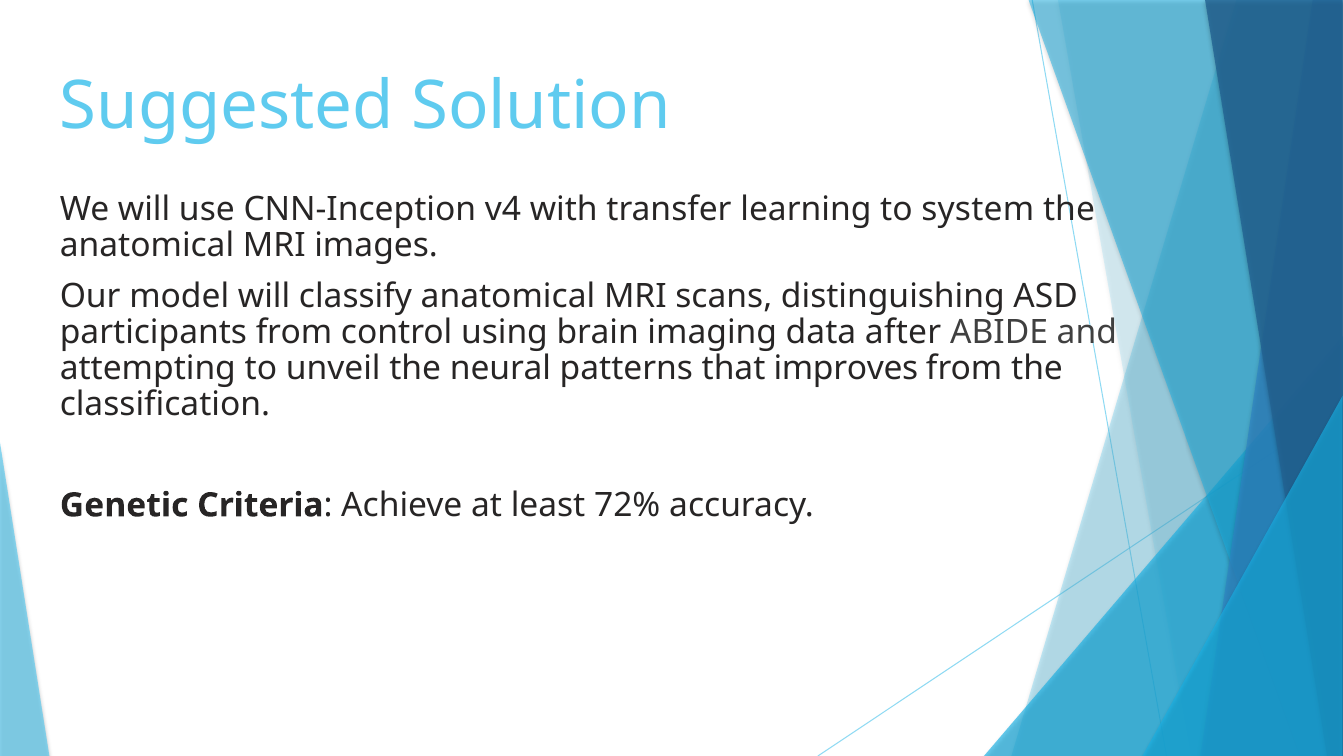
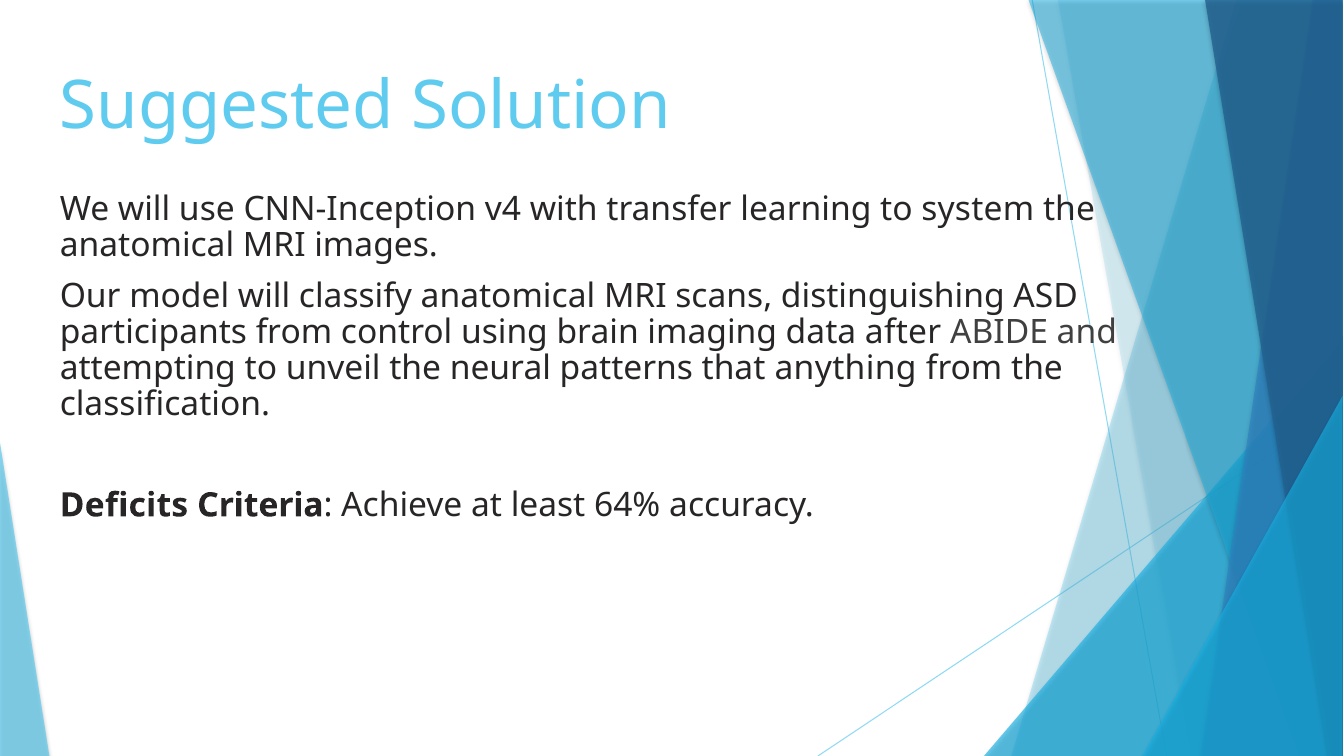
improves: improves -> anything
Genetic: Genetic -> Deficits
72%: 72% -> 64%
